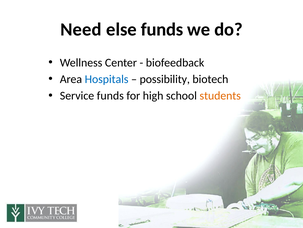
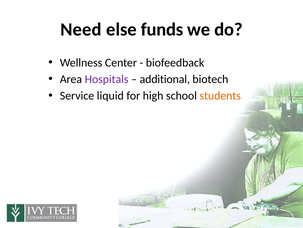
Hospitals colour: blue -> purple
possibility: possibility -> additional
Service funds: funds -> liquid
